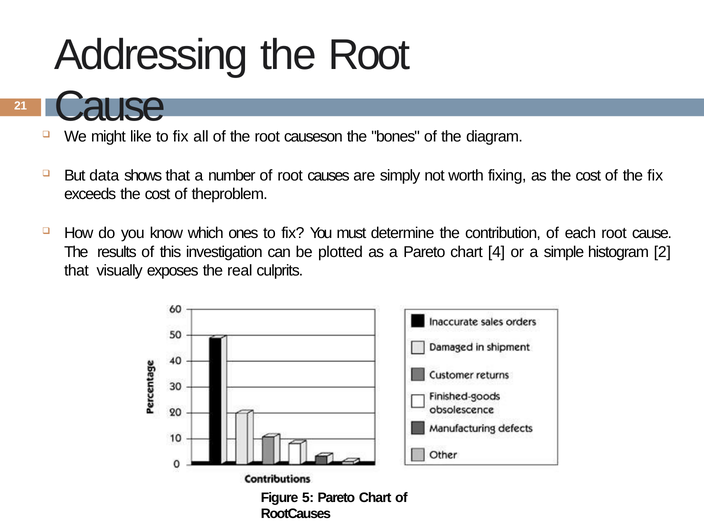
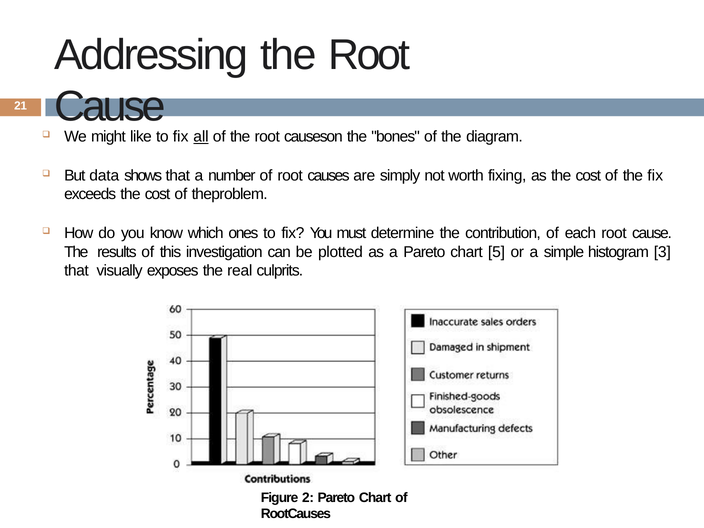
all underline: none -> present
4: 4 -> 5
2: 2 -> 3
5: 5 -> 2
